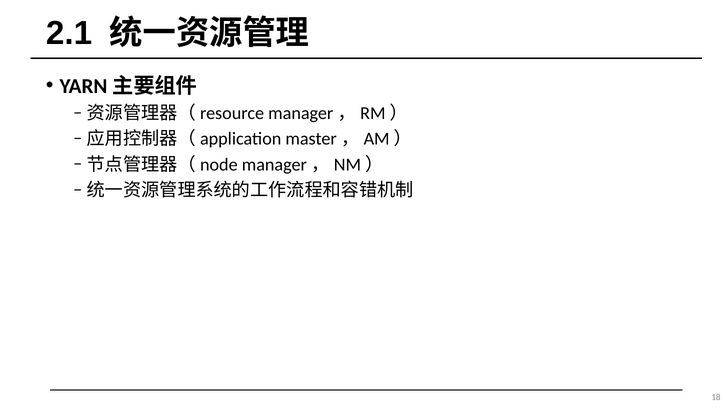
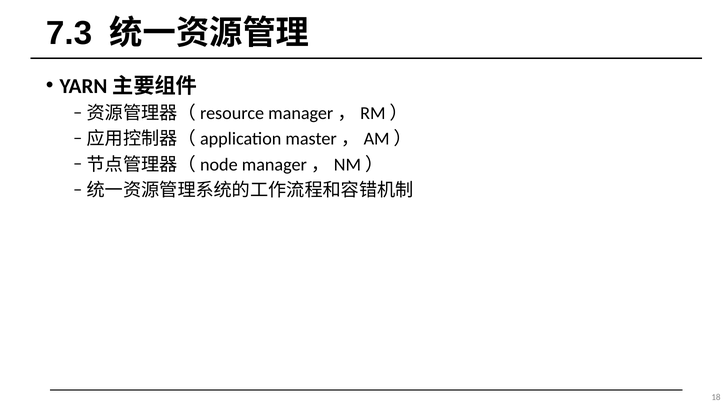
2.1: 2.1 -> 7.3
